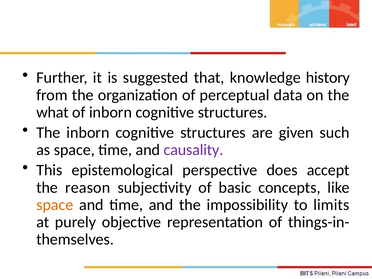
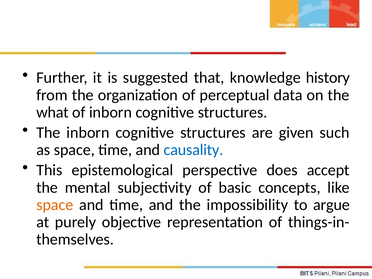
causality colour: purple -> blue
reason: reason -> mental
limits: limits -> argue
